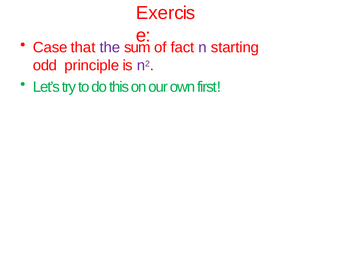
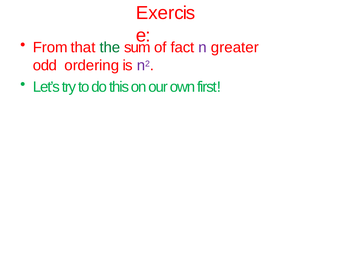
Case: Case -> From
the colour: purple -> green
starting: starting -> greater
principle: principle -> ordering
